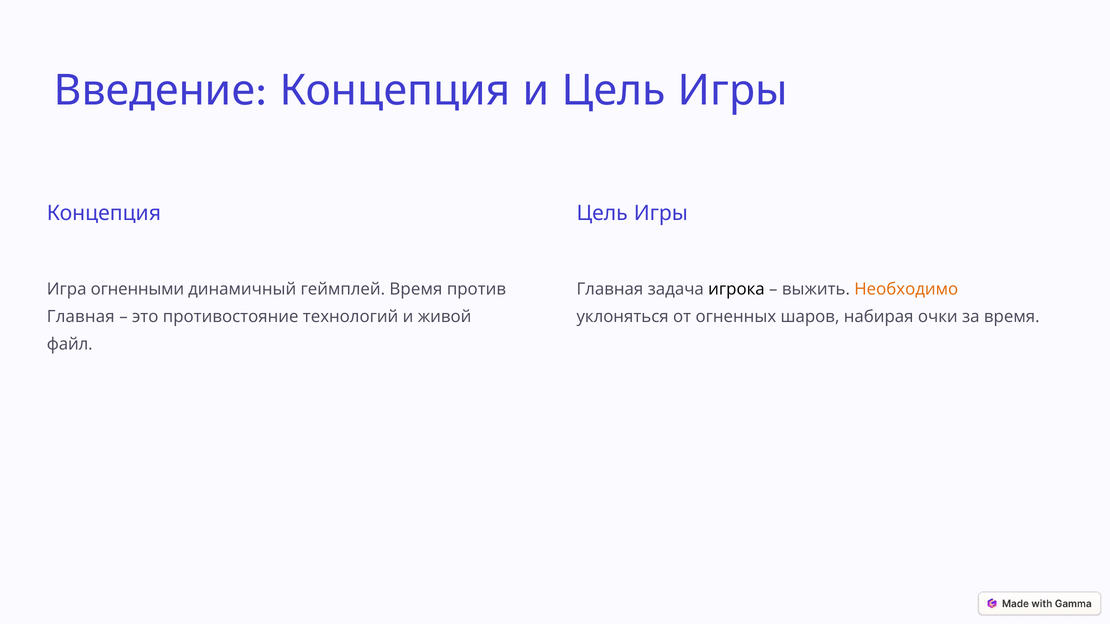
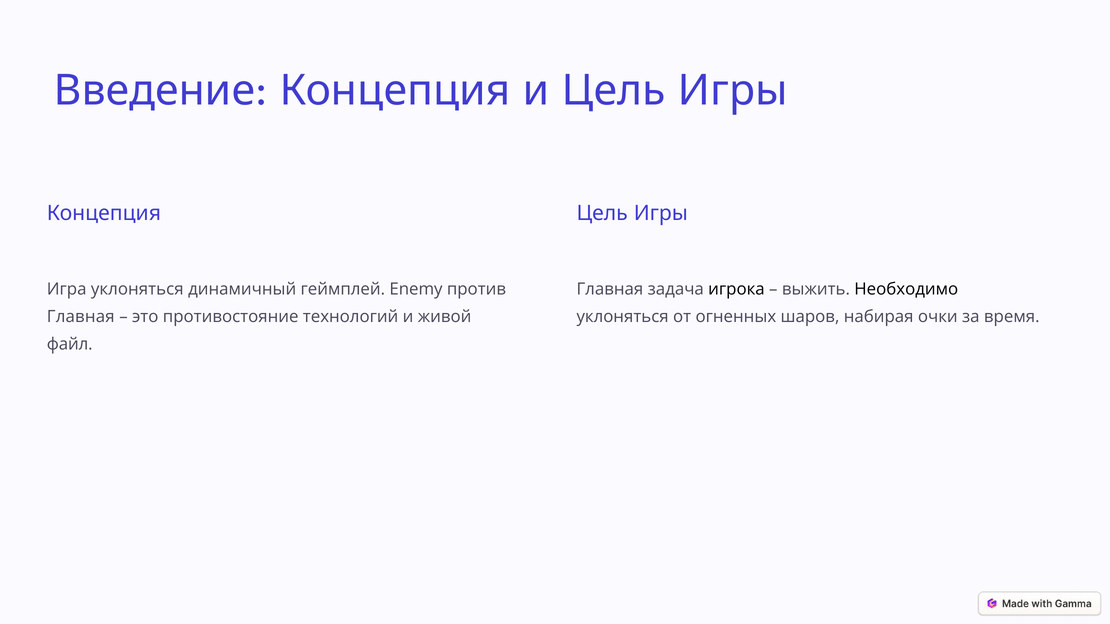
Игра огненными: огненными -> уклоняться
геймплей Время: Время -> Enemy
Необходимо colour: orange -> black
